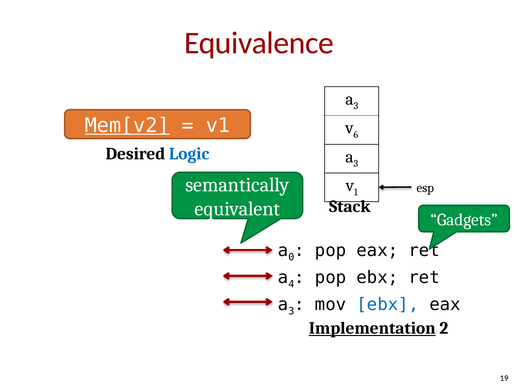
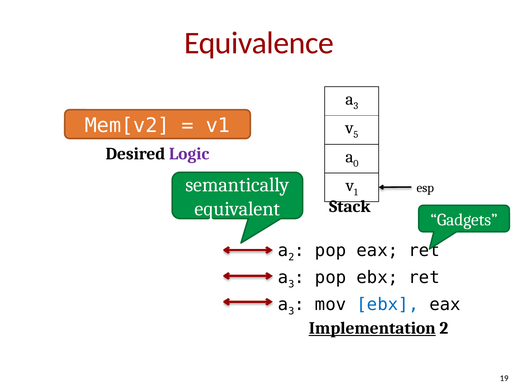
Mem[v2 underline: present -> none
6: 6 -> 5
Logic colour: blue -> purple
3 at (356, 164): 3 -> 0
0 at (291, 258): 0 -> 2
4 at (291, 285): 4 -> 3
